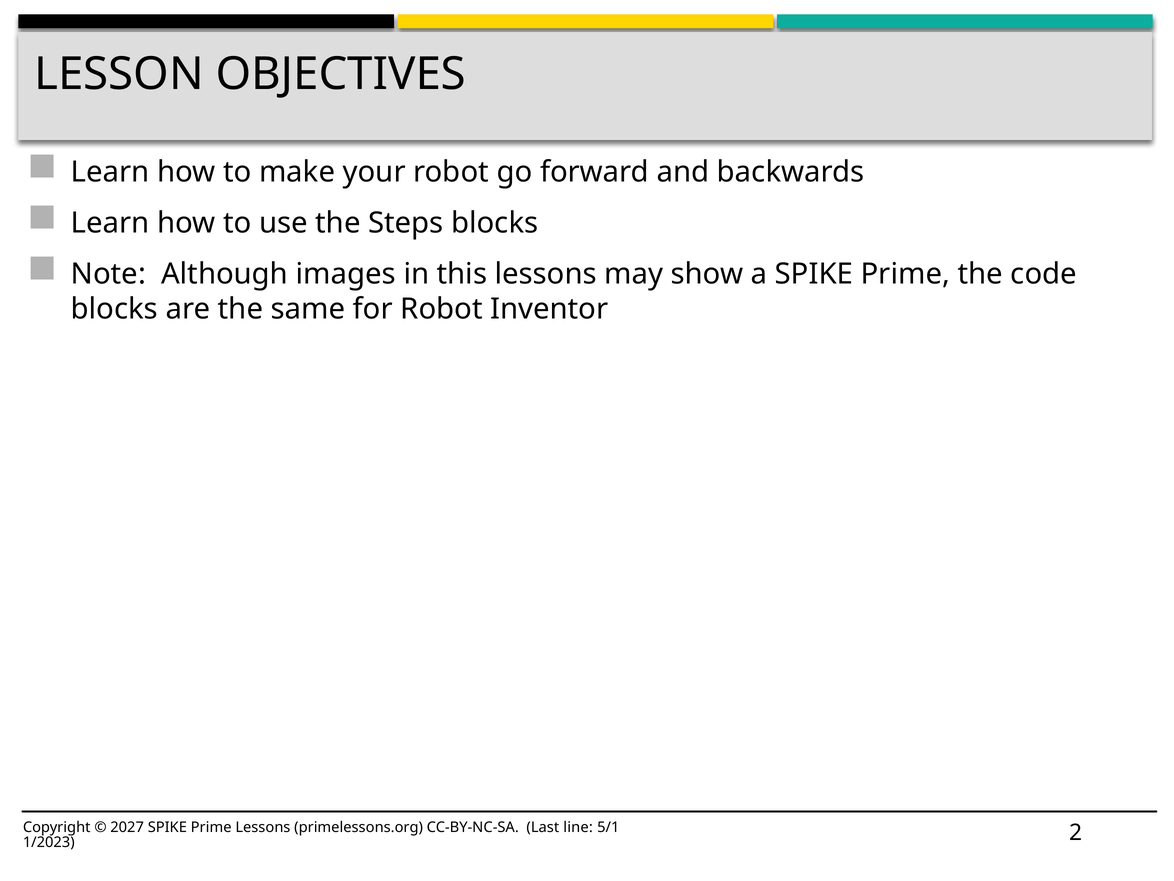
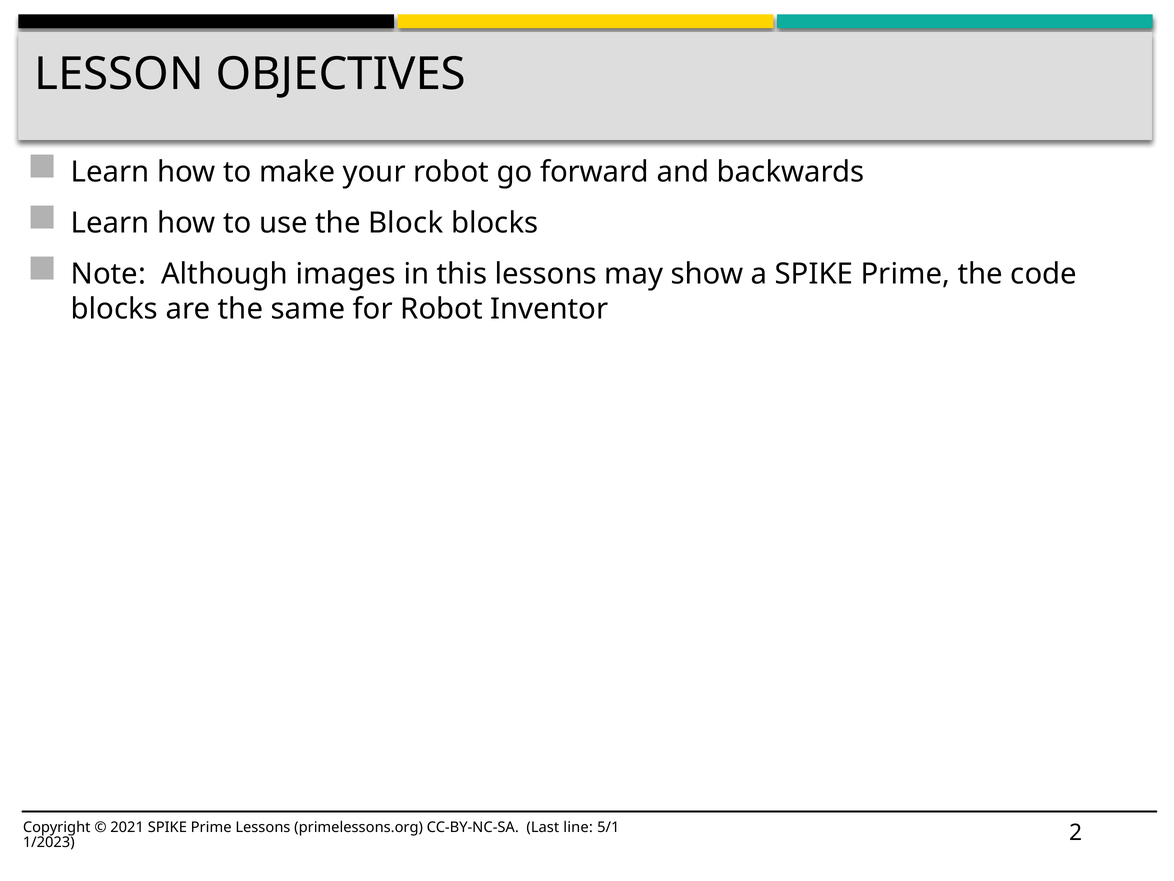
Steps: Steps -> Block
2027: 2027 -> 2021
